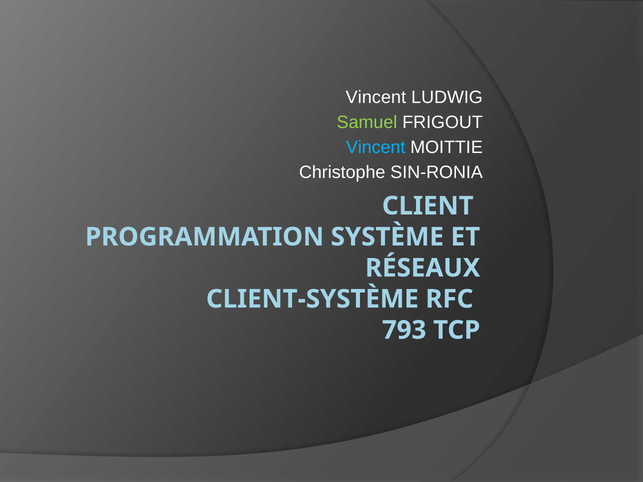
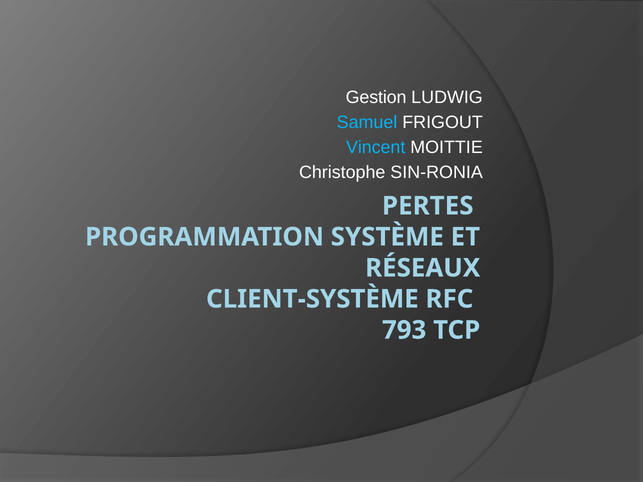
Vincent at (376, 98): Vincent -> Gestion
Samuel colour: light green -> light blue
CLIENT: CLIENT -> PERTES
